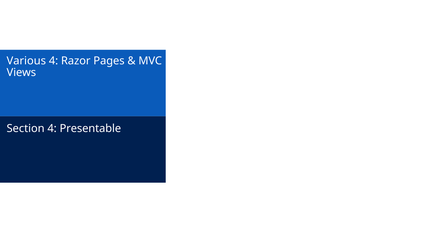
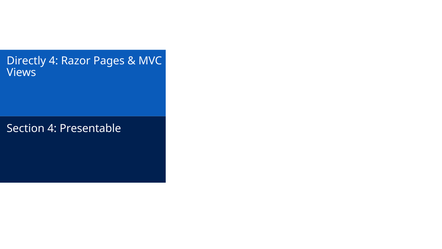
Various: Various -> Directly
